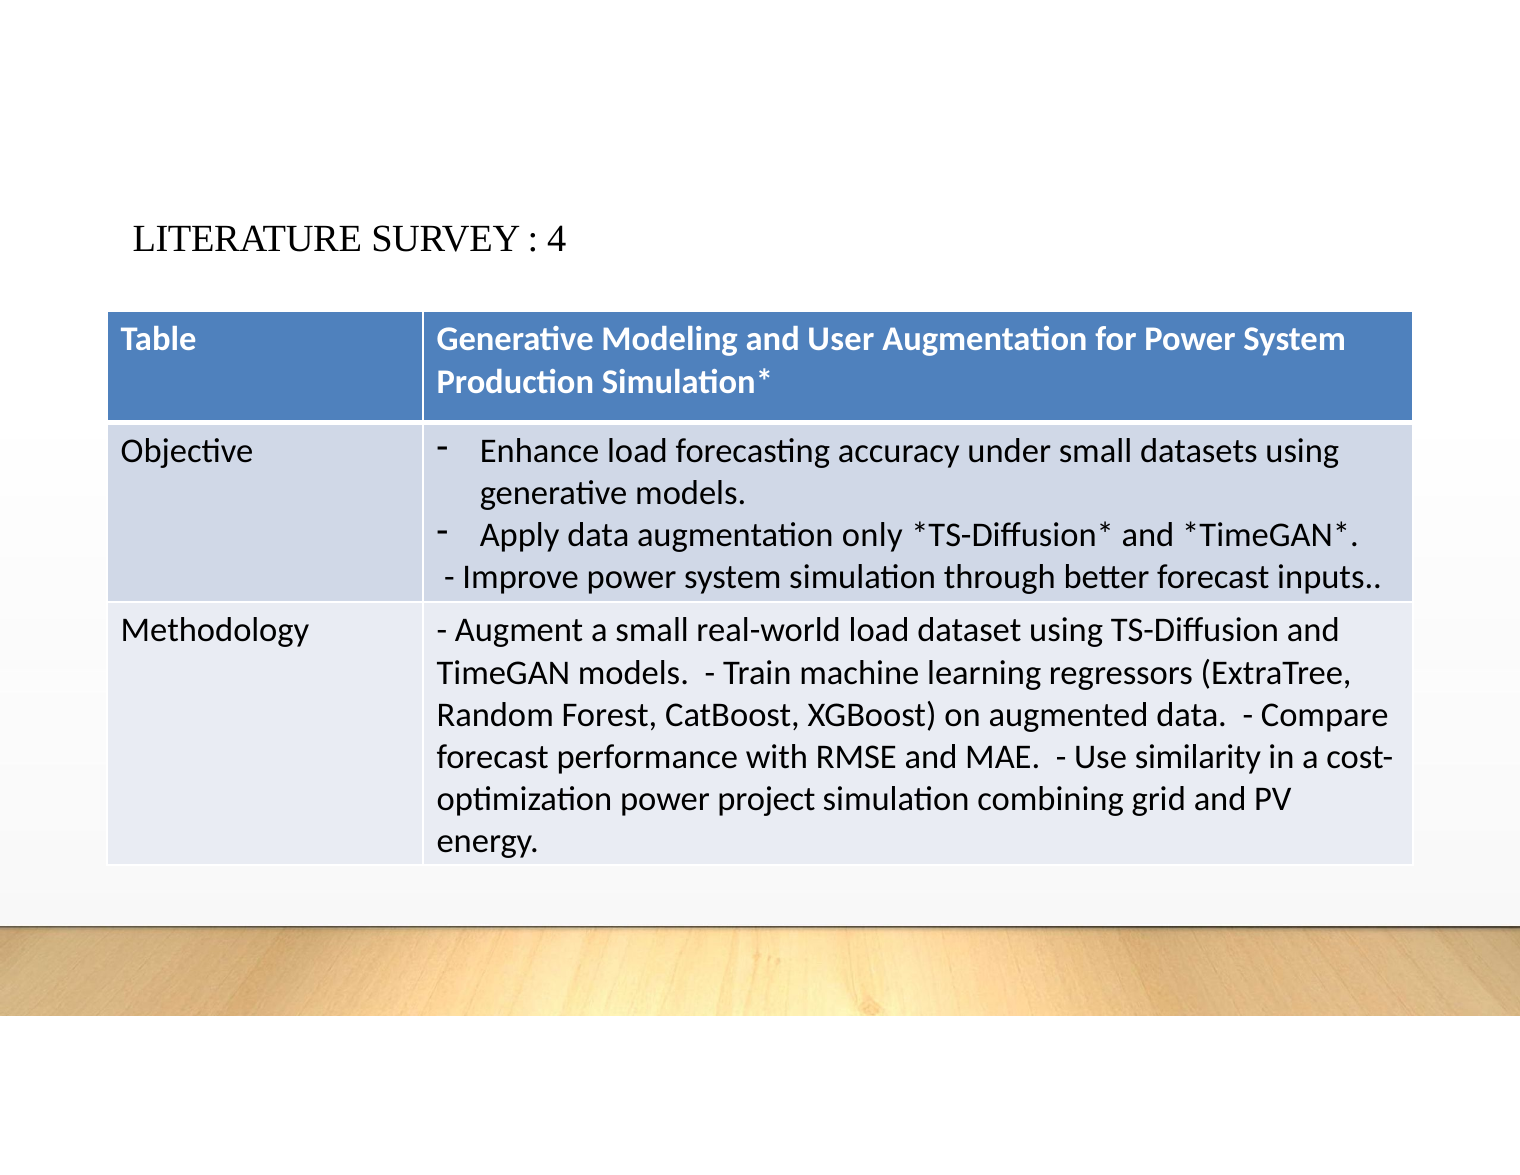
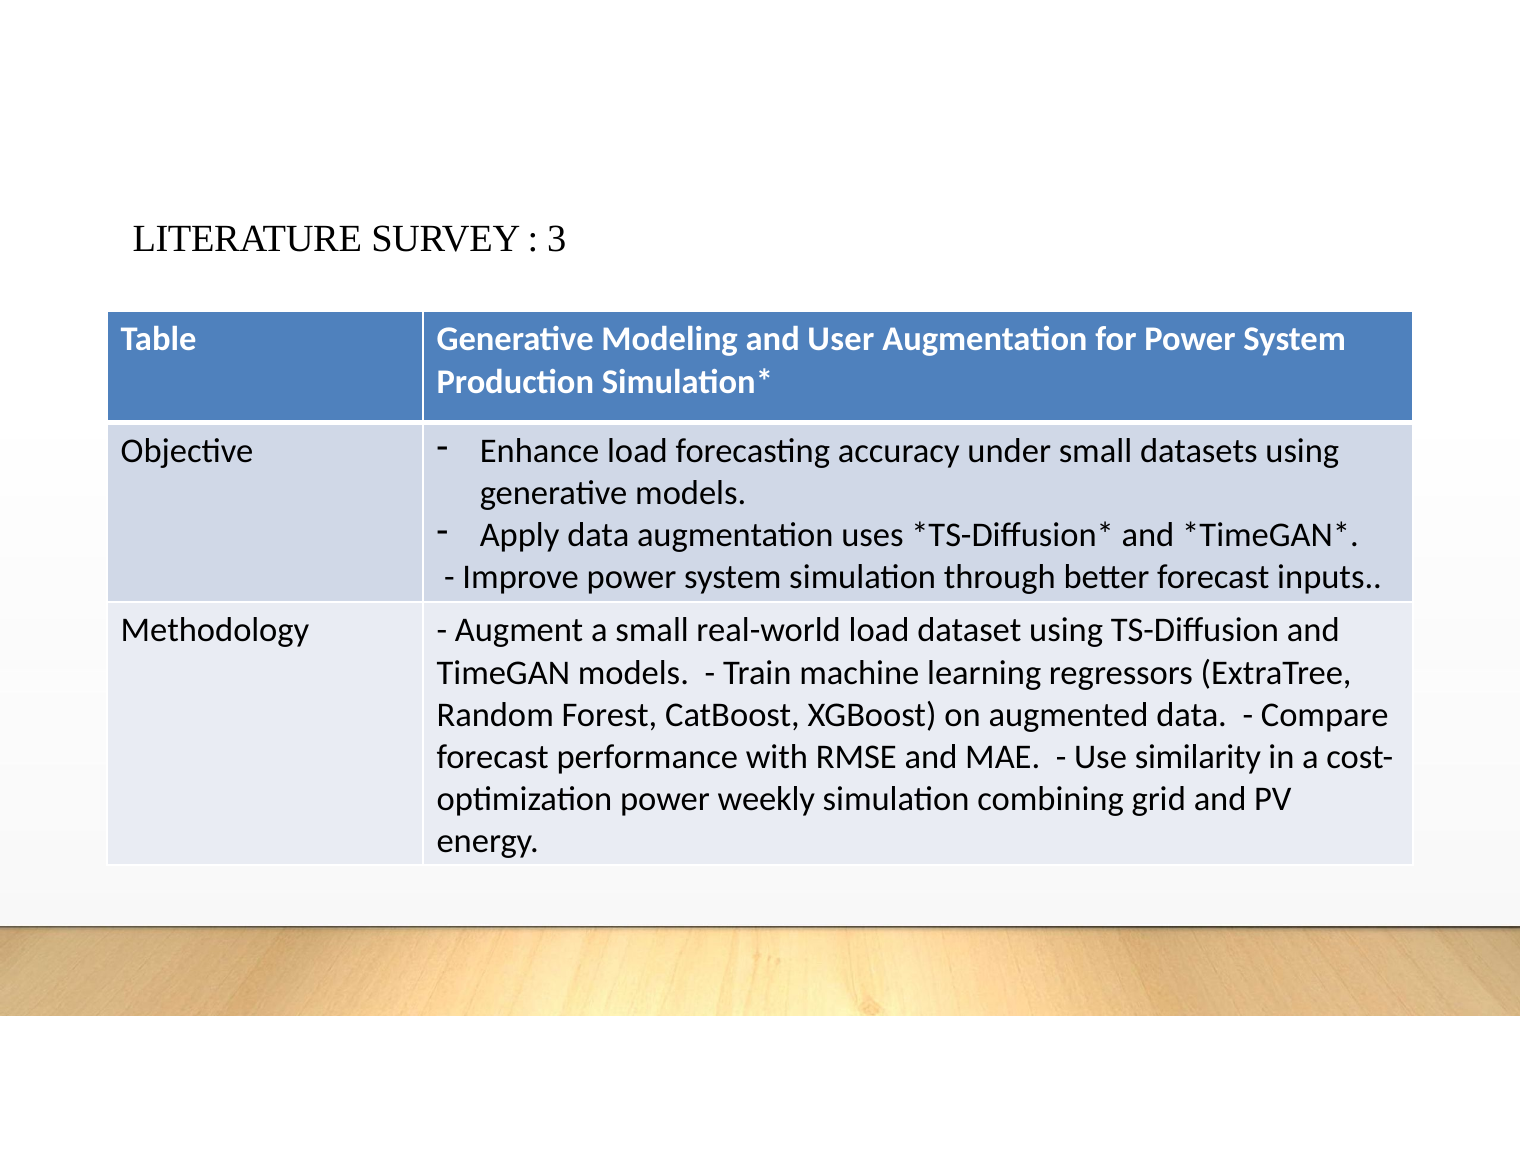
4: 4 -> 3
only: only -> uses
project: project -> weekly
